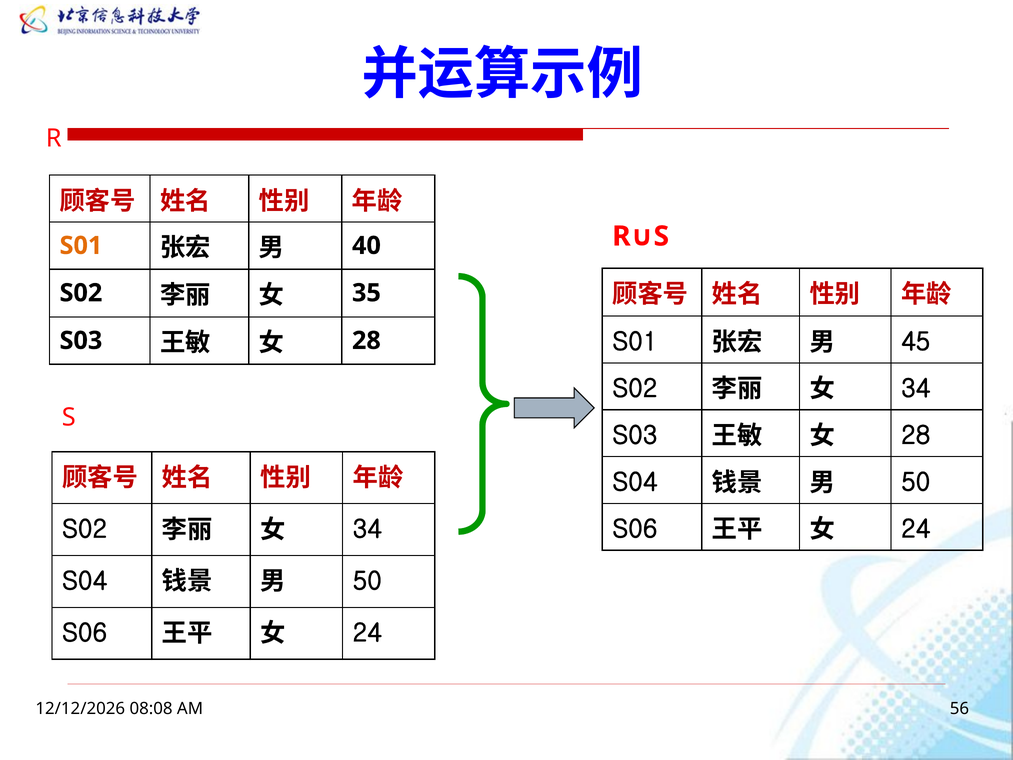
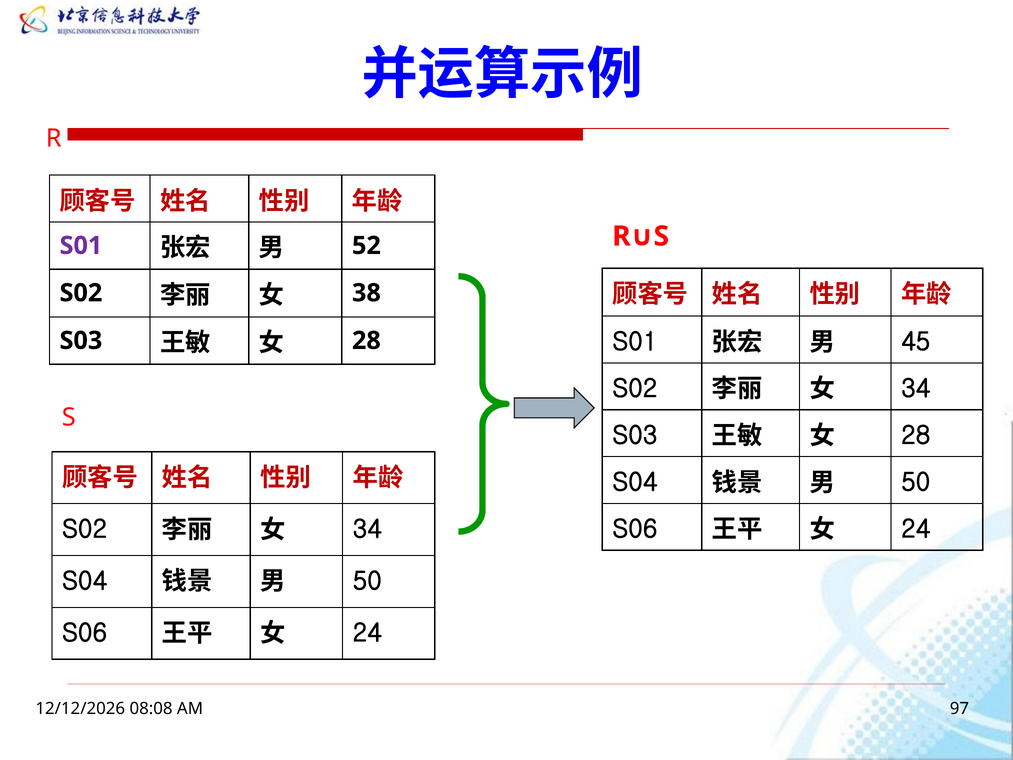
S01 at (81, 246) colour: orange -> purple
40: 40 -> 52
35: 35 -> 38
56: 56 -> 97
